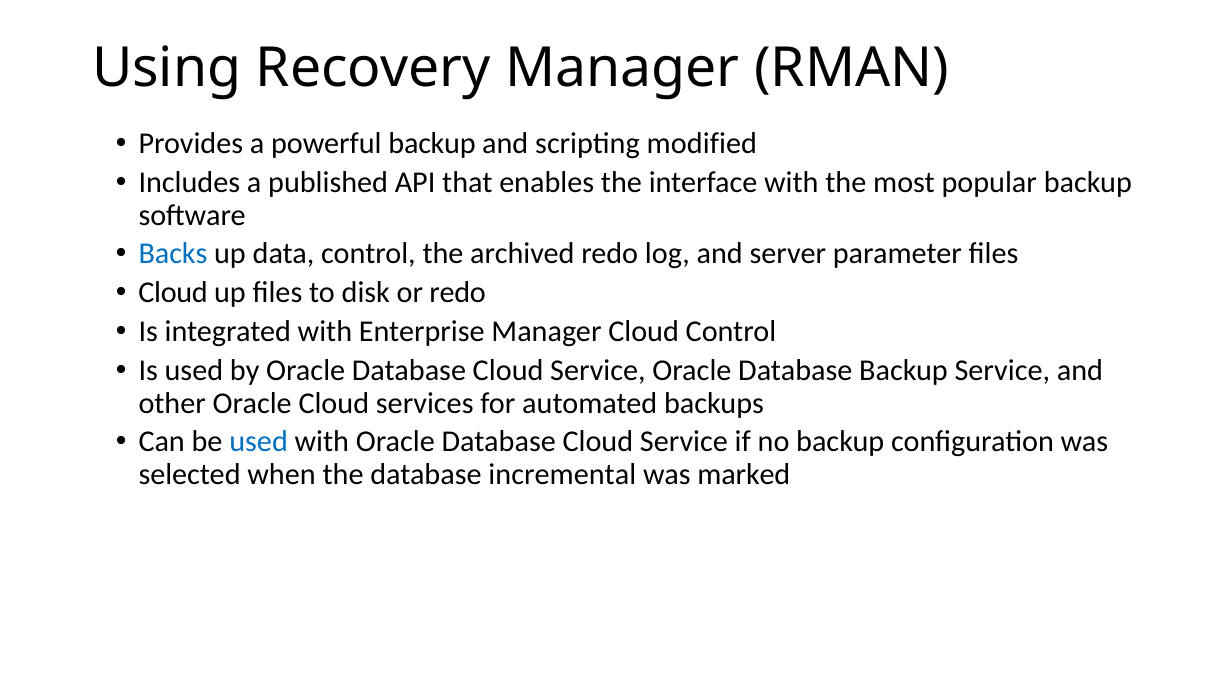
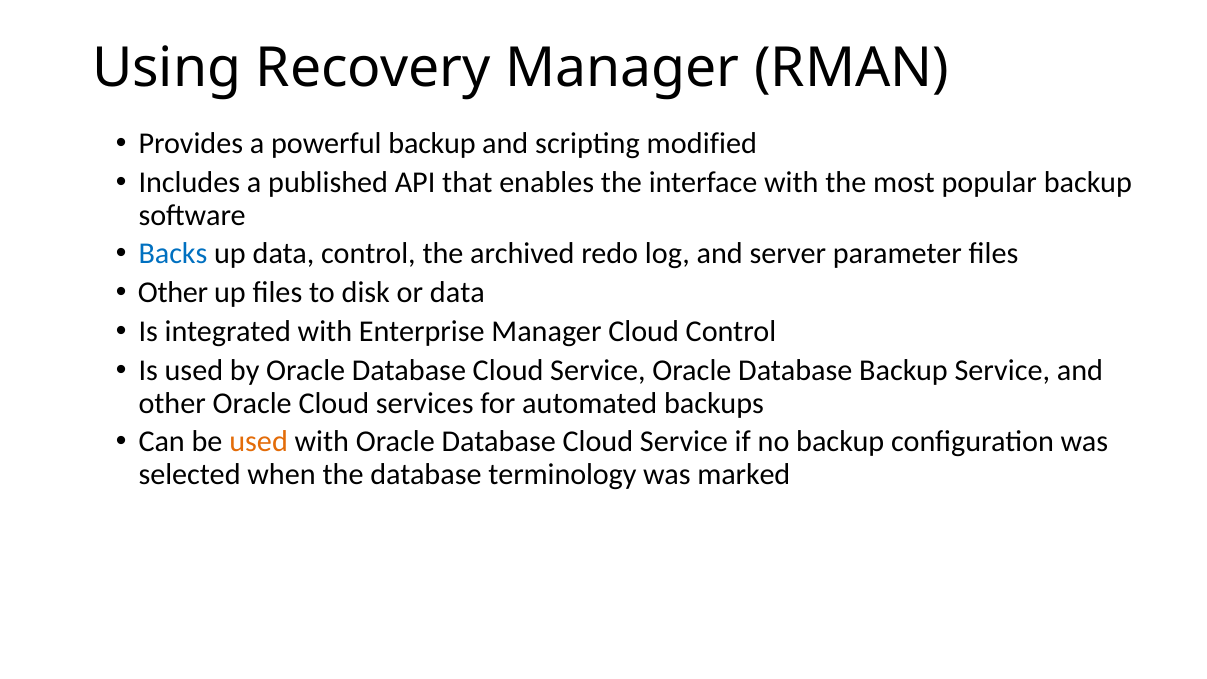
Cloud at (173, 293): Cloud -> Other
or redo: redo -> data
used at (259, 442) colour: blue -> orange
incremental: incremental -> terminology
